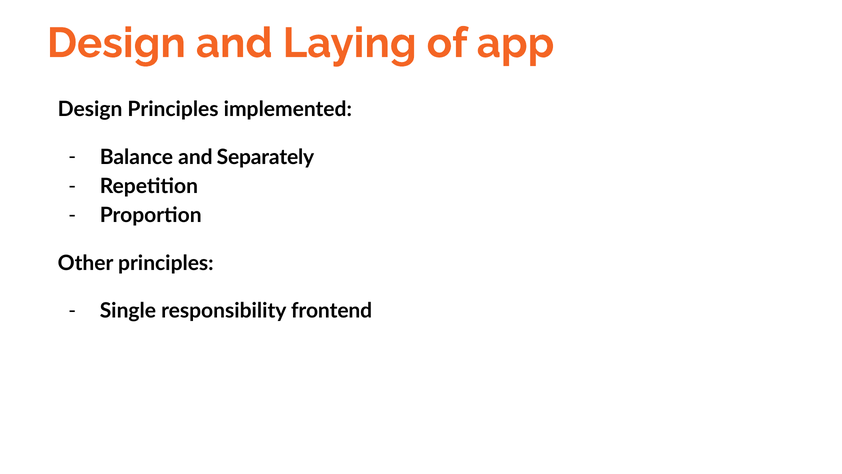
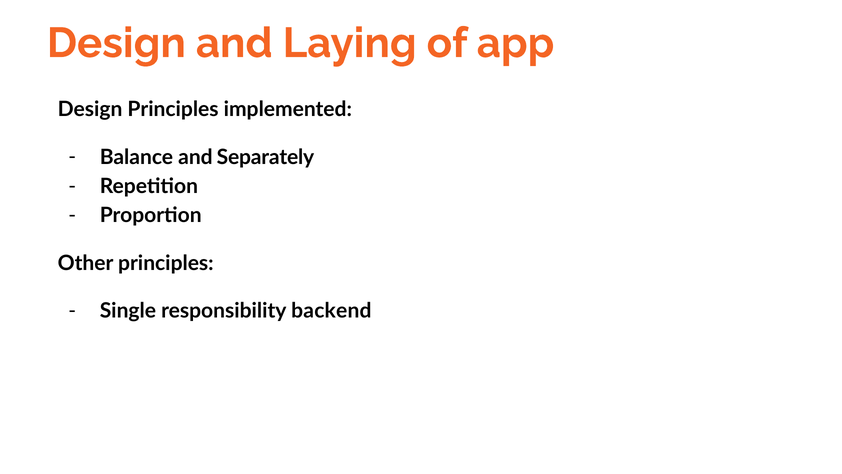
frontend: frontend -> backend
